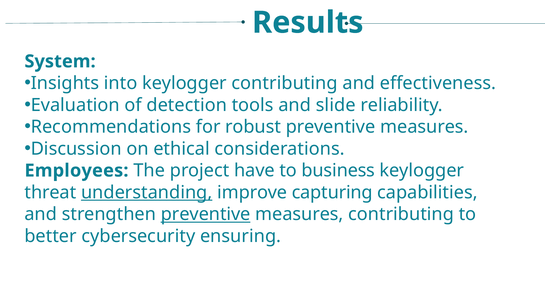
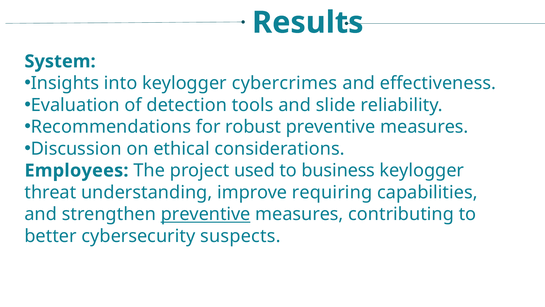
keylogger contributing: contributing -> cybercrimes
have: have -> used
understanding underline: present -> none
capturing: capturing -> requiring
ensuring: ensuring -> suspects
